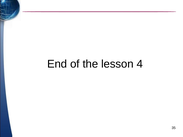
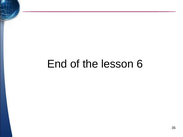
4: 4 -> 6
